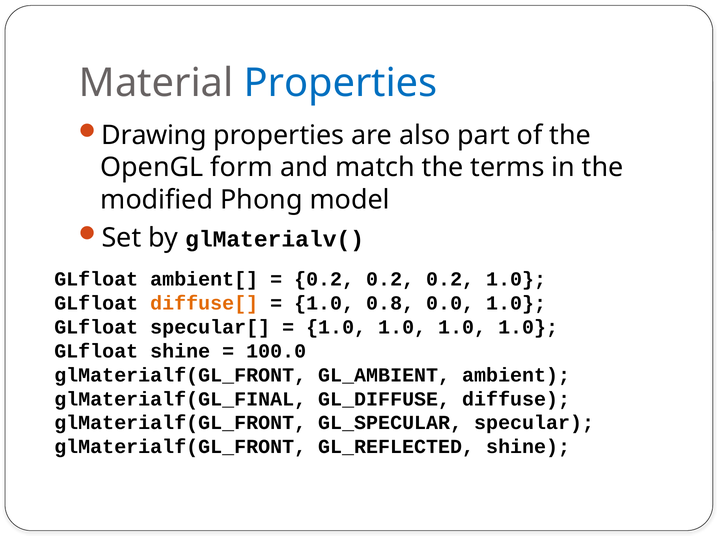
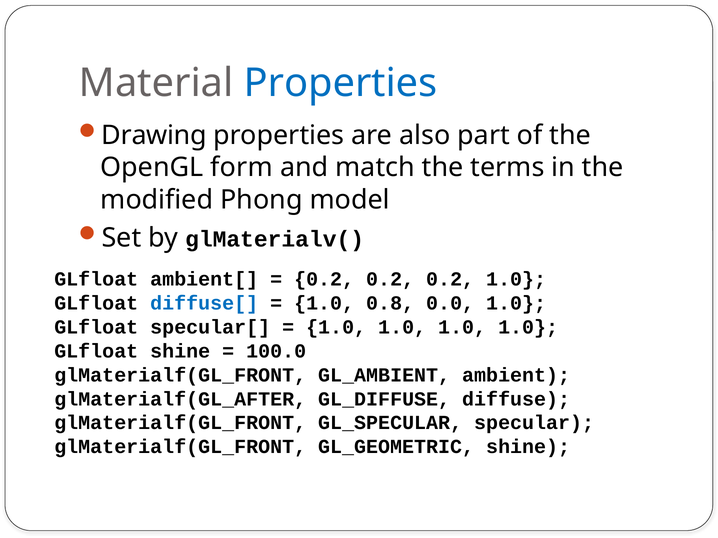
diffuse[ colour: orange -> blue
glMaterialf(GL_FINAL: glMaterialf(GL_FINAL -> glMaterialf(GL_AFTER
GL_REFLECTED: GL_REFLECTED -> GL_GEOMETRIC
